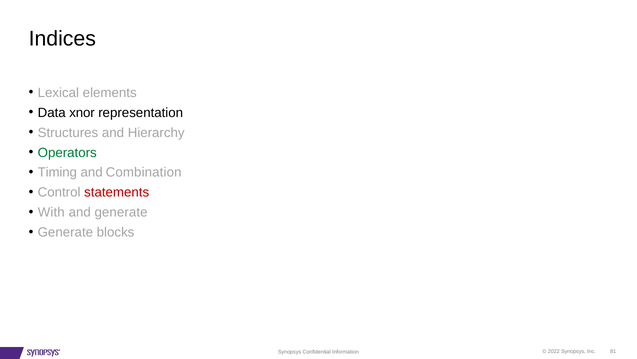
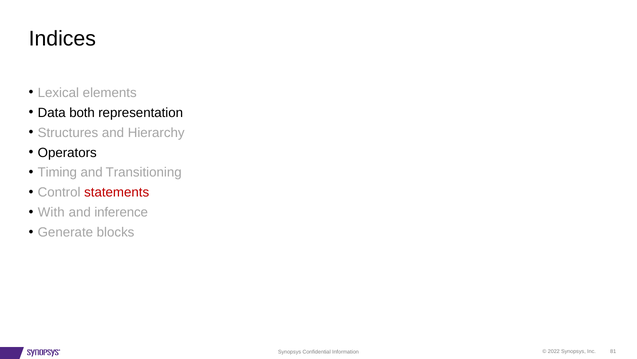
xnor: xnor -> both
Operators colour: green -> black
Combination: Combination -> Transitioning
and generate: generate -> inference
